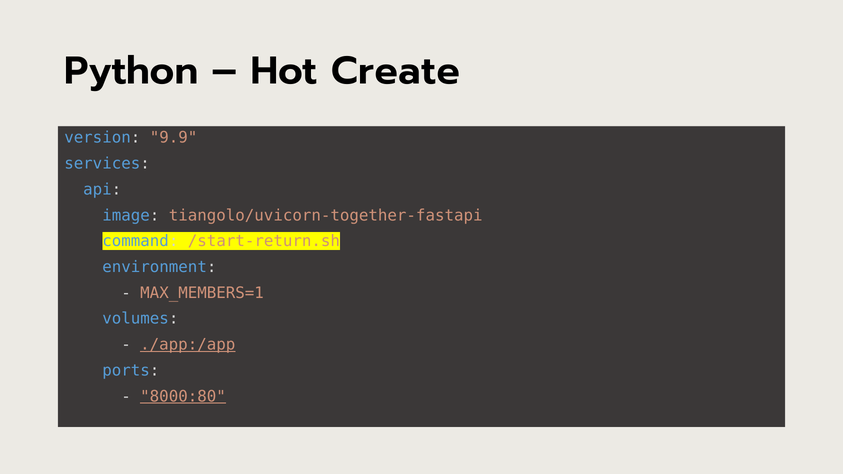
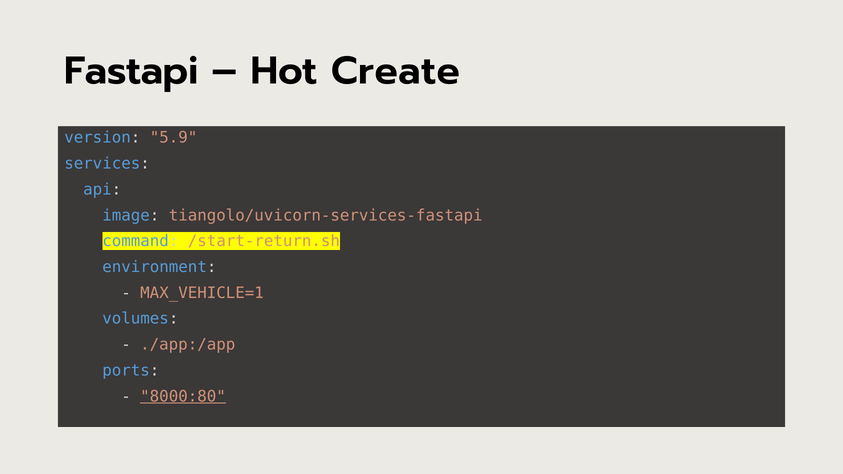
Python: Python -> Fastapi
9.9: 9.9 -> 5.9
tiangolo/uvicorn-together-fastapi: tiangolo/uvicorn-together-fastapi -> tiangolo/uvicorn-services-fastapi
MAX_MEMBERS=1: MAX_MEMBERS=1 -> MAX_VEHICLE=1
./app:/app underline: present -> none
